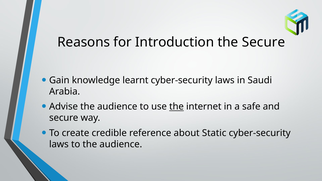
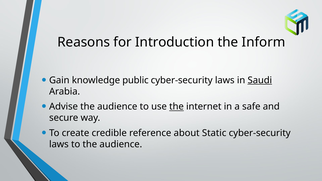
the Secure: Secure -> Inform
learnt: learnt -> public
Saudi underline: none -> present
